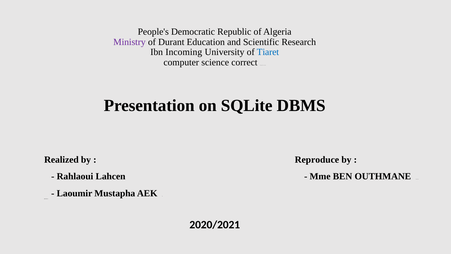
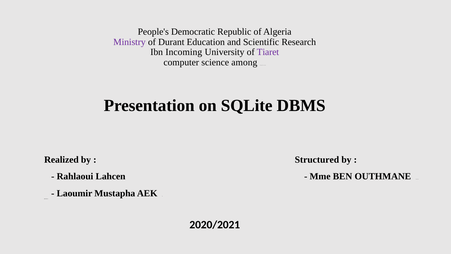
Tiaret colour: blue -> purple
correct: correct -> among
Reproduce: Reproduce -> Structured
